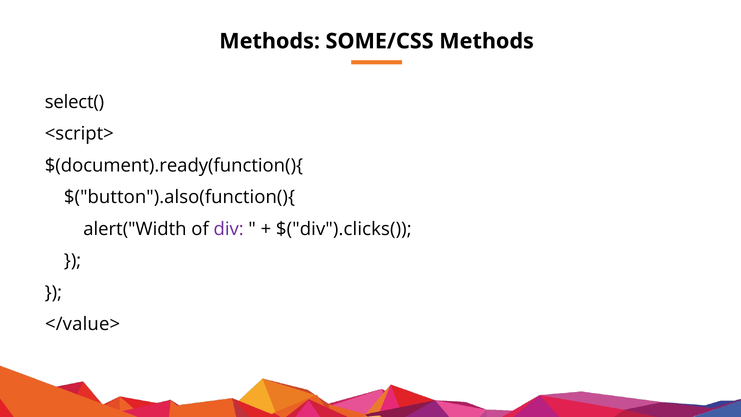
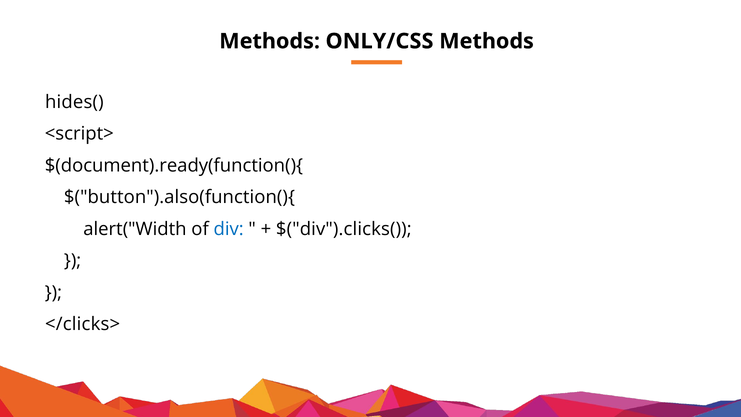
SOME/CSS: SOME/CSS -> ONLY/CSS
select(: select( -> hides(
div colour: purple -> blue
</value>: </value> -> </clicks>
